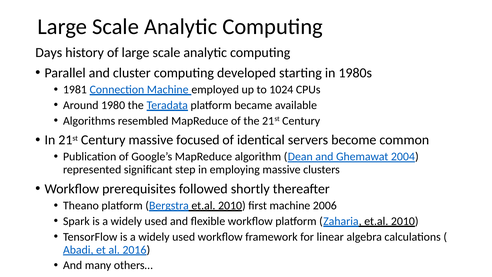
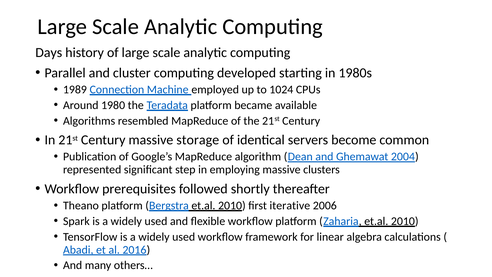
1981: 1981 -> 1989
focused: focused -> storage
first machine: machine -> iterative
